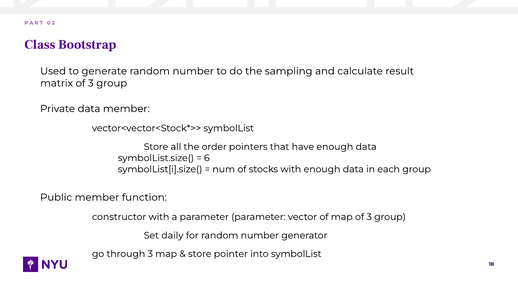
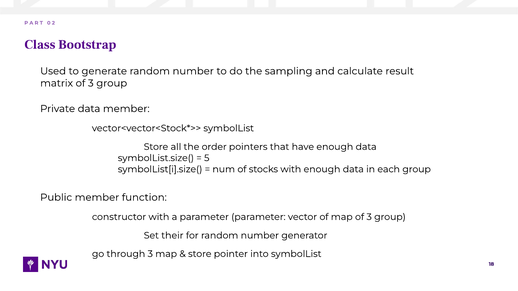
6: 6 -> 5
daily: daily -> their
